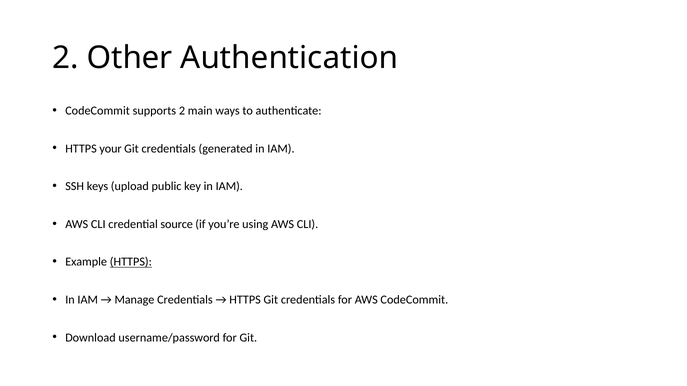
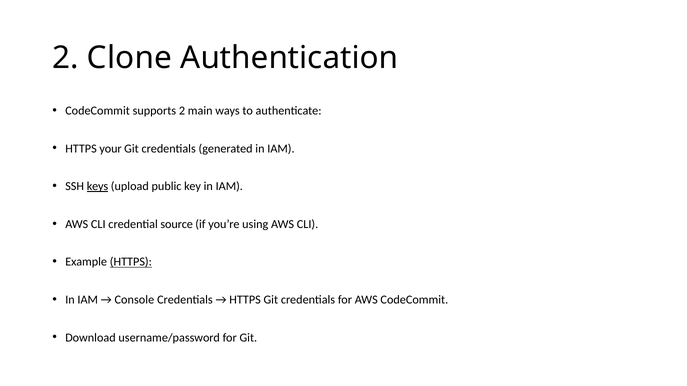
Other: Other -> Clone
keys underline: none -> present
Manage: Manage -> Console
